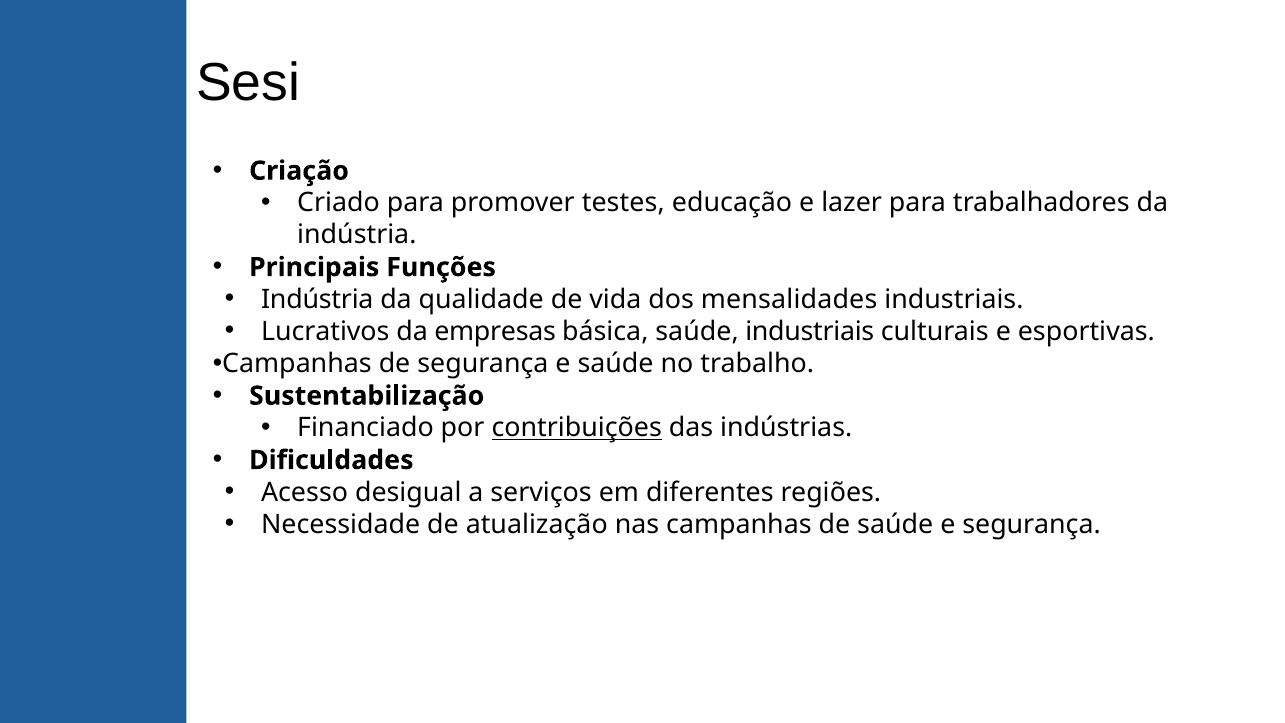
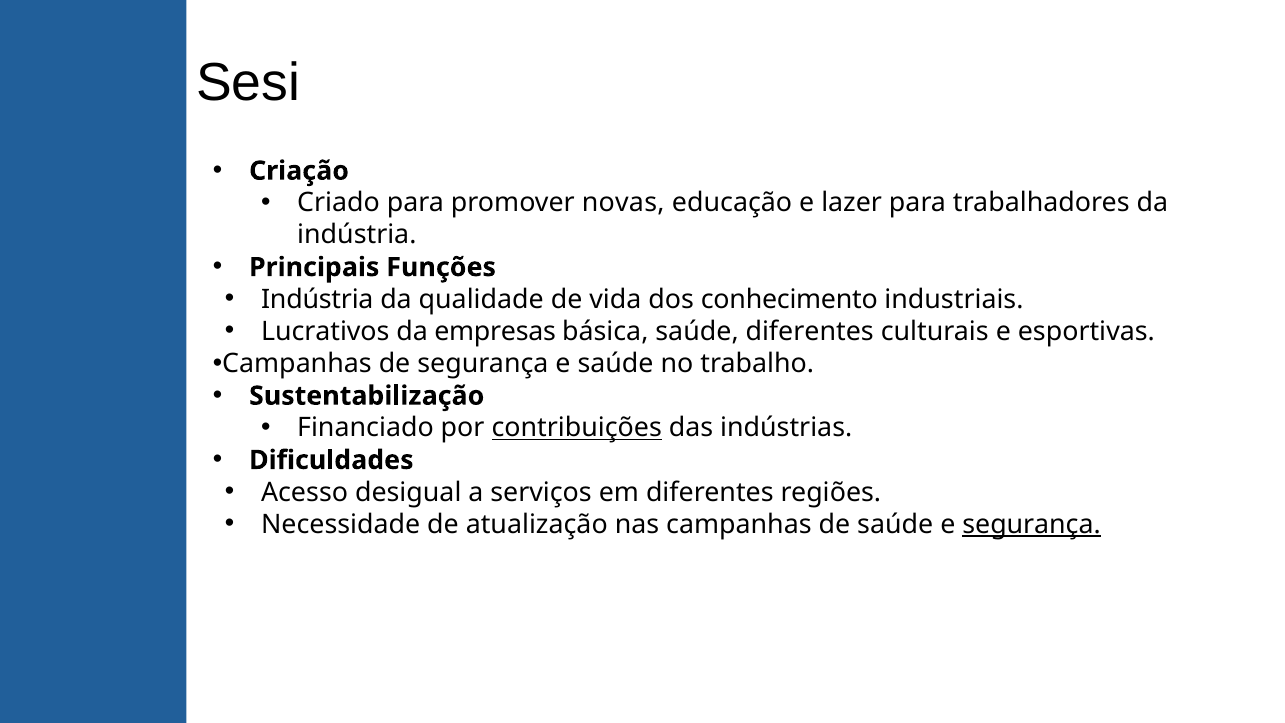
testes: testes -> novas
mensalidades: mensalidades -> conhecimento
saúde industriais: industriais -> diferentes
segurança at (1032, 524) underline: none -> present
